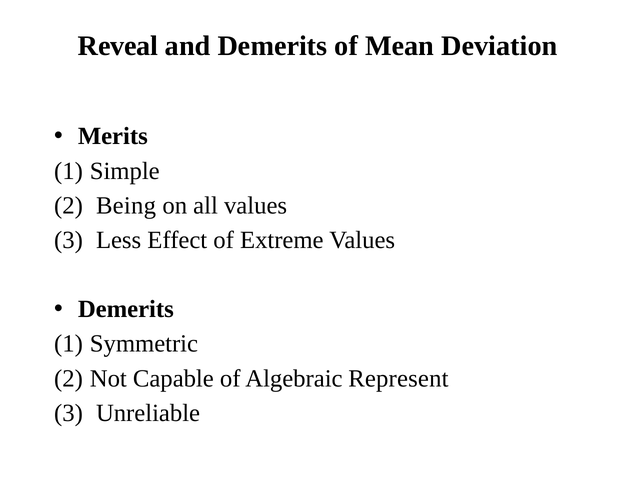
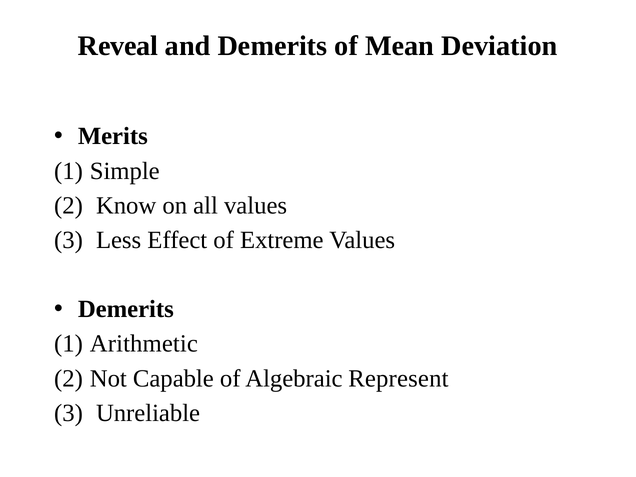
Being: Being -> Know
Symmetric: Symmetric -> Arithmetic
